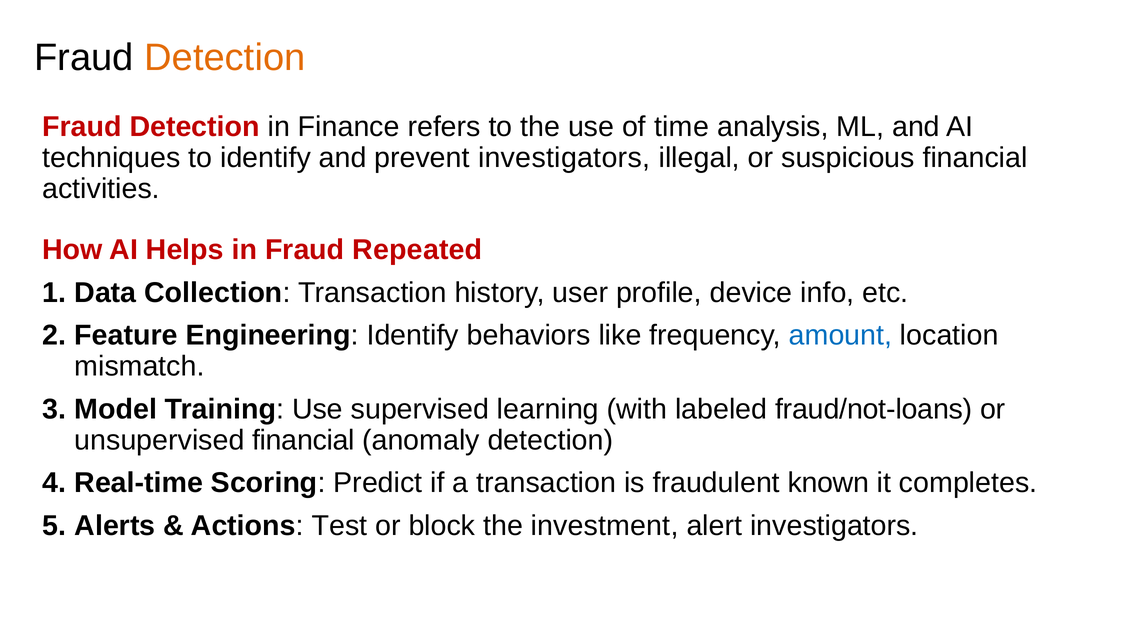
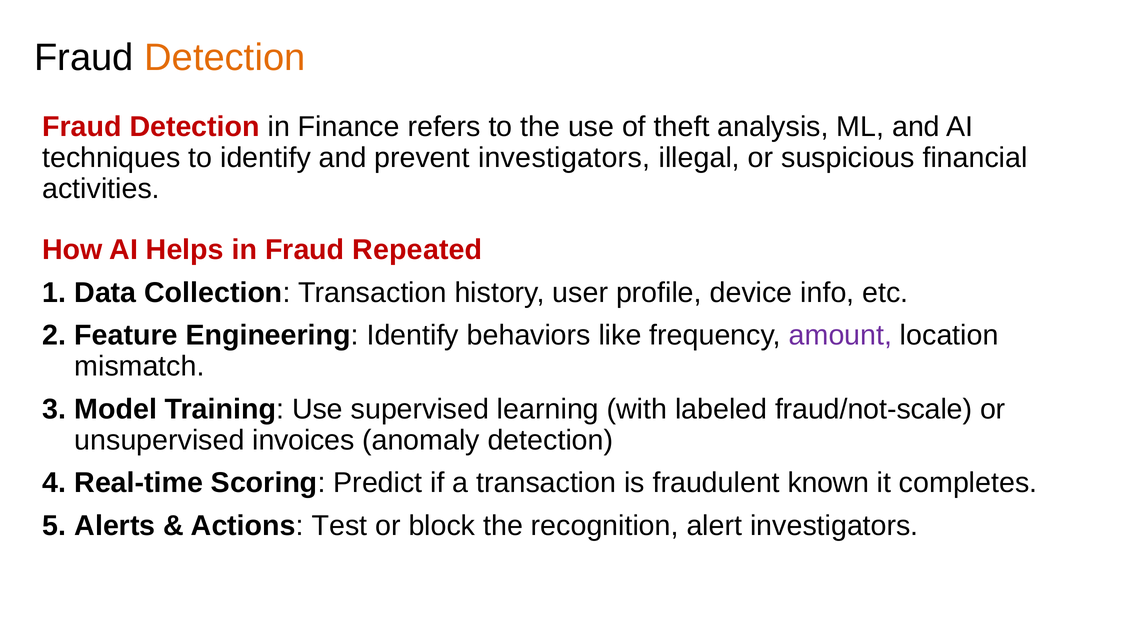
time: time -> theft
amount colour: blue -> purple
fraud/not-loans: fraud/not-loans -> fraud/not-scale
unsupervised financial: financial -> invoices
investment: investment -> recognition
